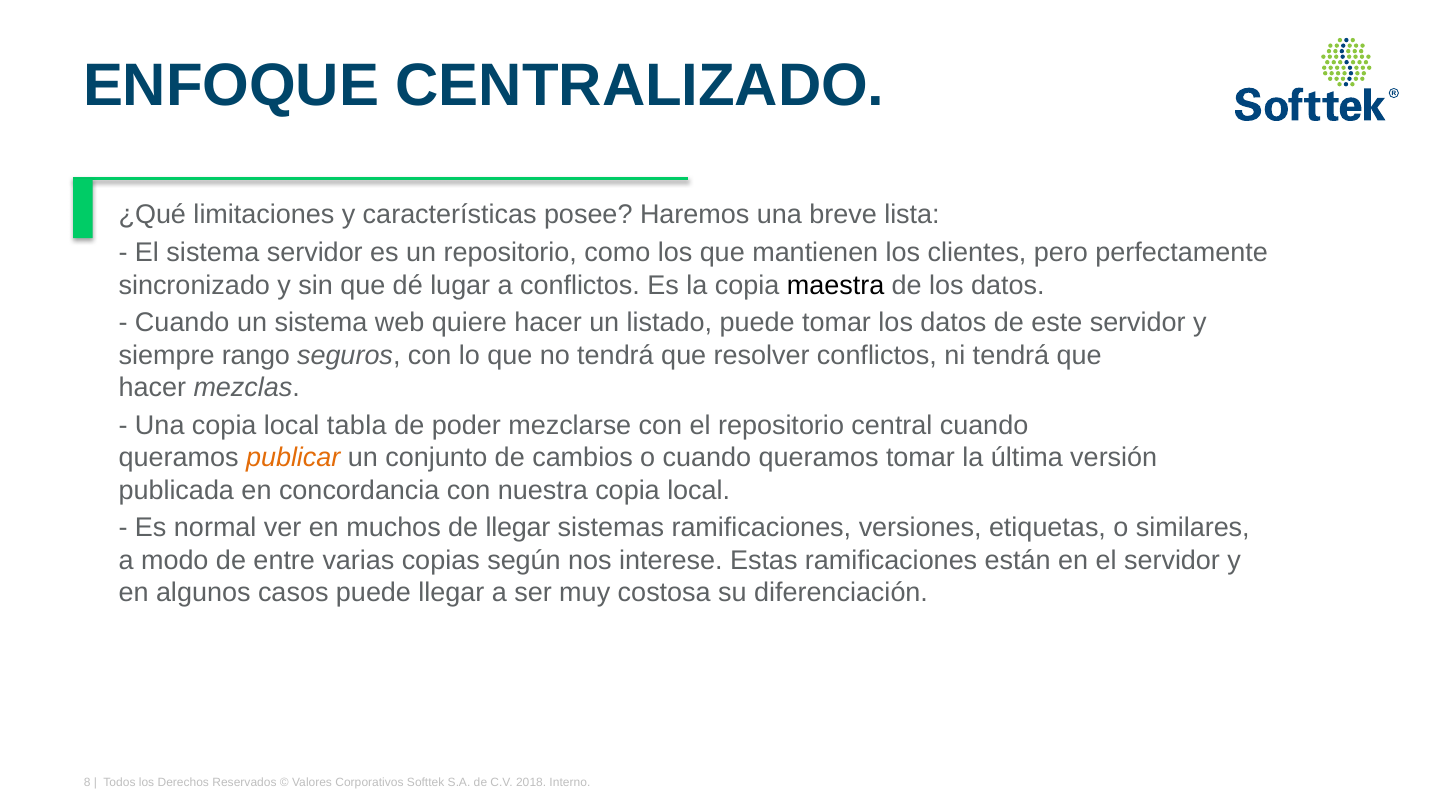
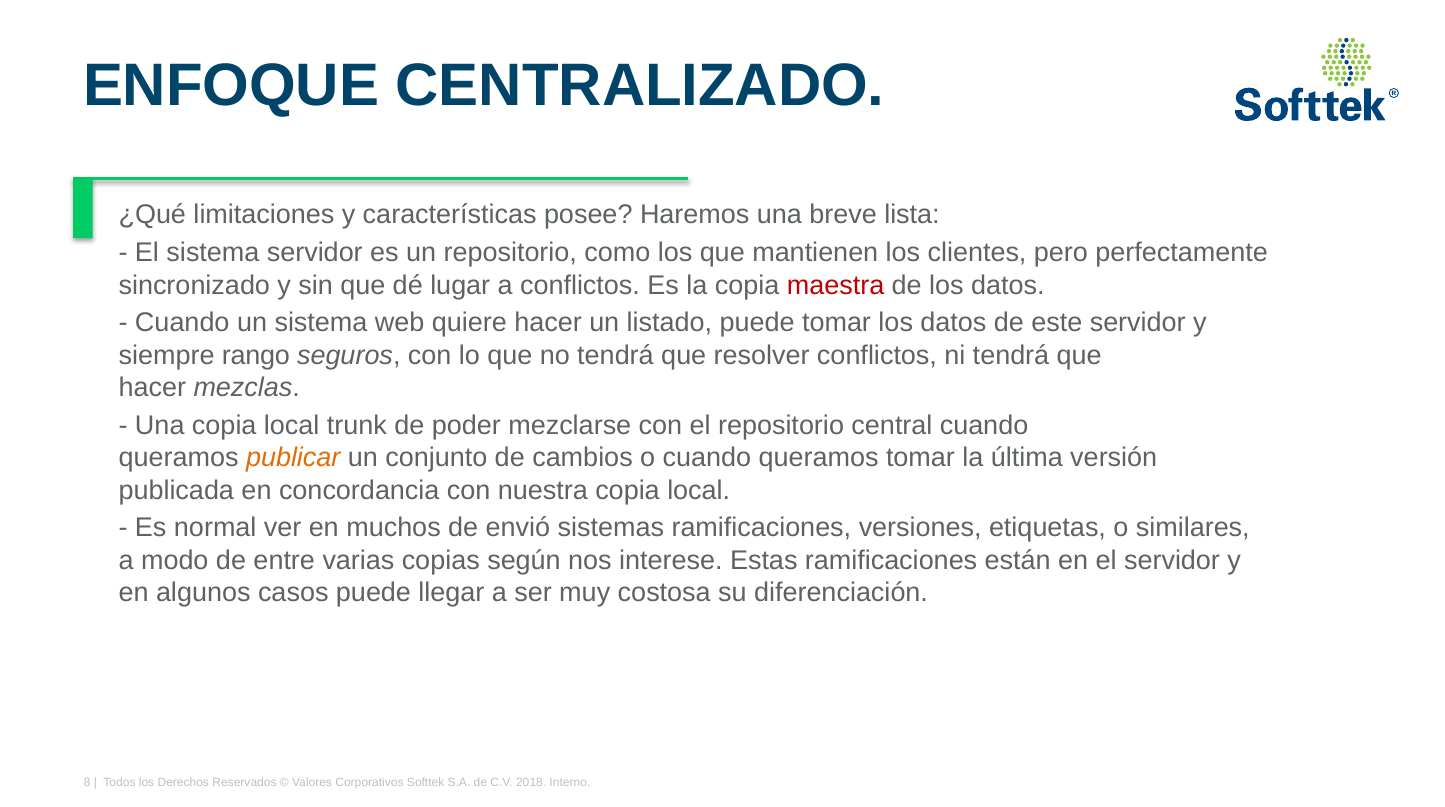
maestra colour: black -> red
tabla: tabla -> trunk
de llegar: llegar -> envió
